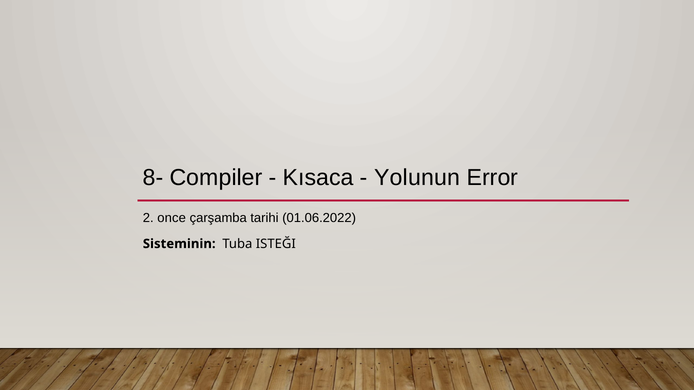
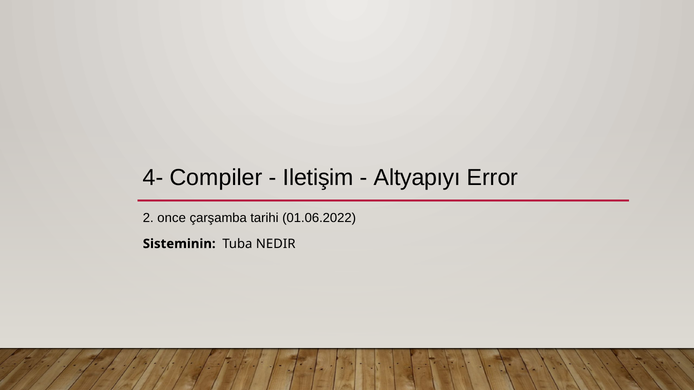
8-: 8- -> 4-
Kısaca: Kısaca -> Iletişim
Yolunun: Yolunun -> Altyapıyı
ISTEĞI: ISTEĞI -> NEDIR
